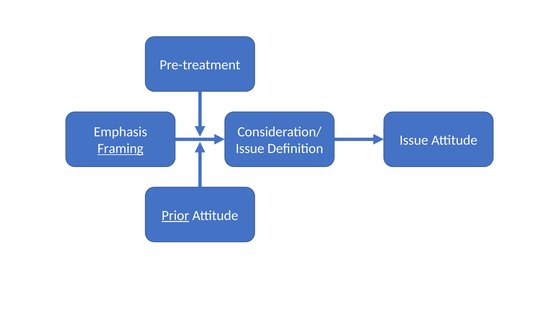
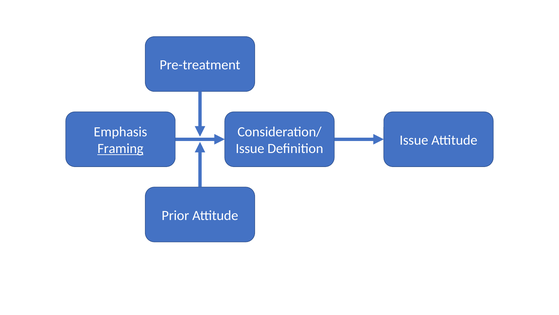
Prior underline: present -> none
